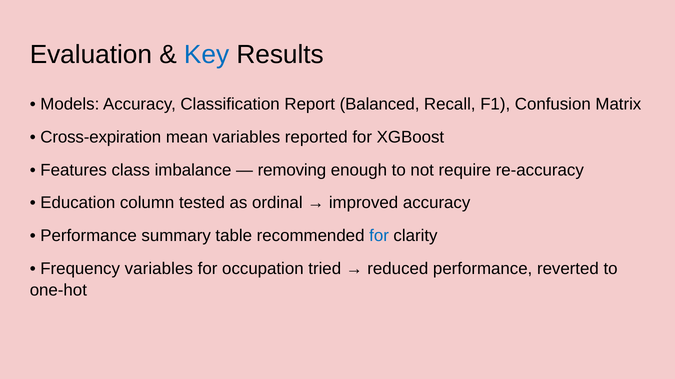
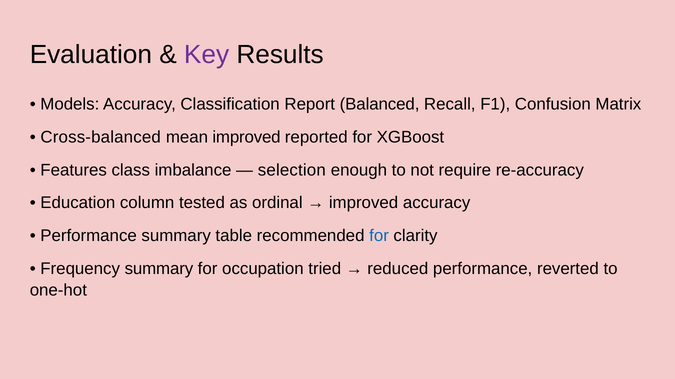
Key colour: blue -> purple
Cross-expiration: Cross-expiration -> Cross-balanced
mean variables: variables -> improved
removing: removing -> selection
Frequency variables: variables -> summary
